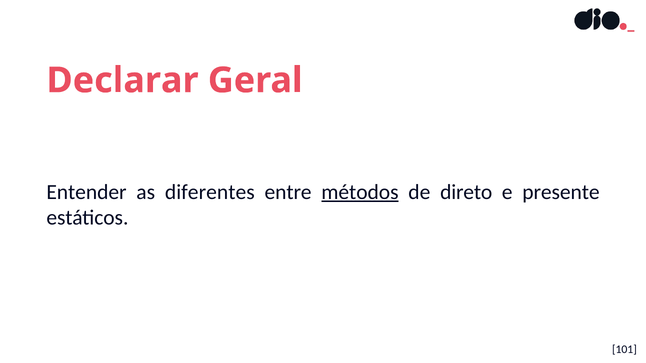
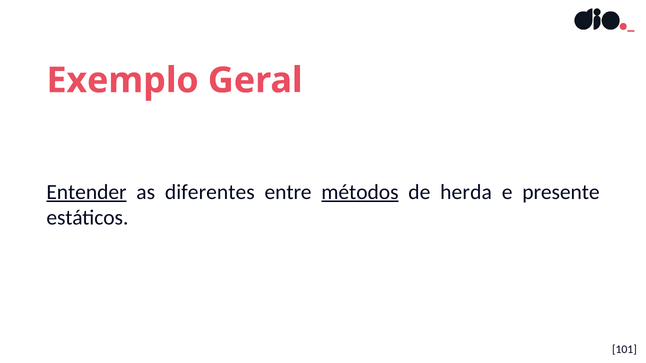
Declarar: Declarar -> Exemplo
Entender underline: none -> present
direto: direto -> herda
